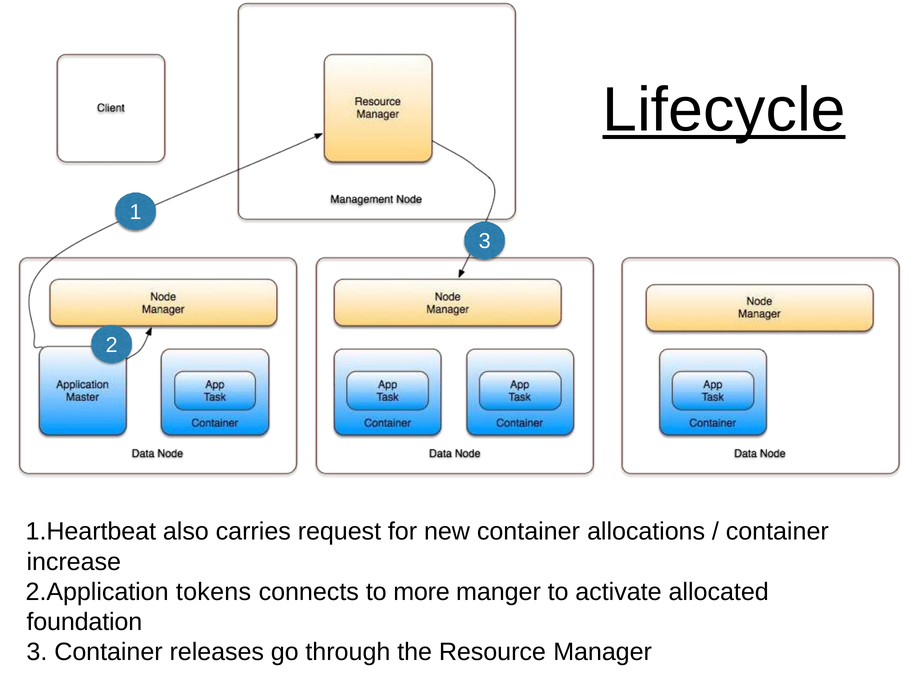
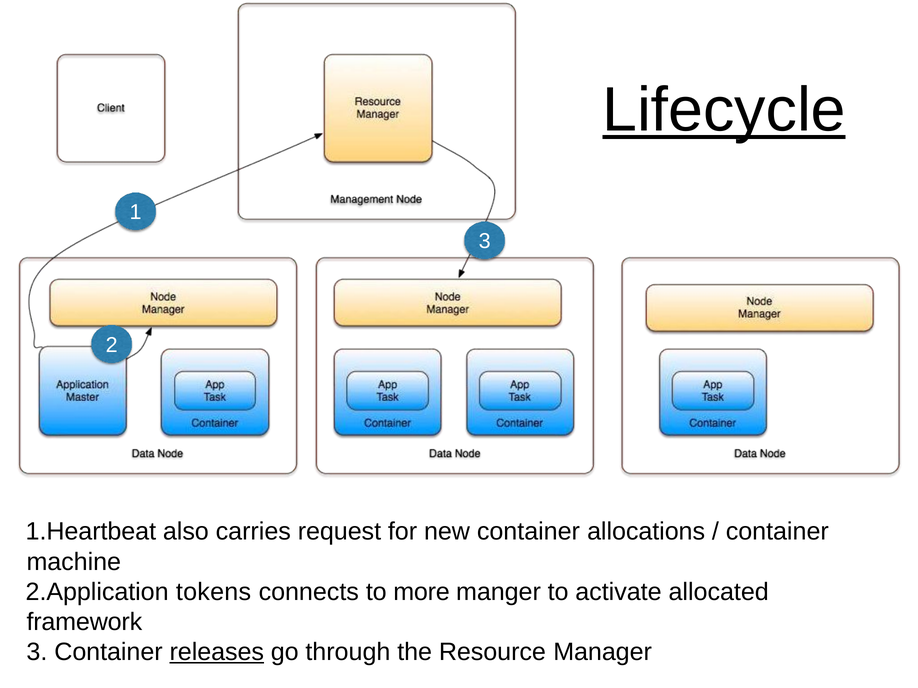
increase: increase -> machine
foundation: foundation -> framework
releases underline: none -> present
